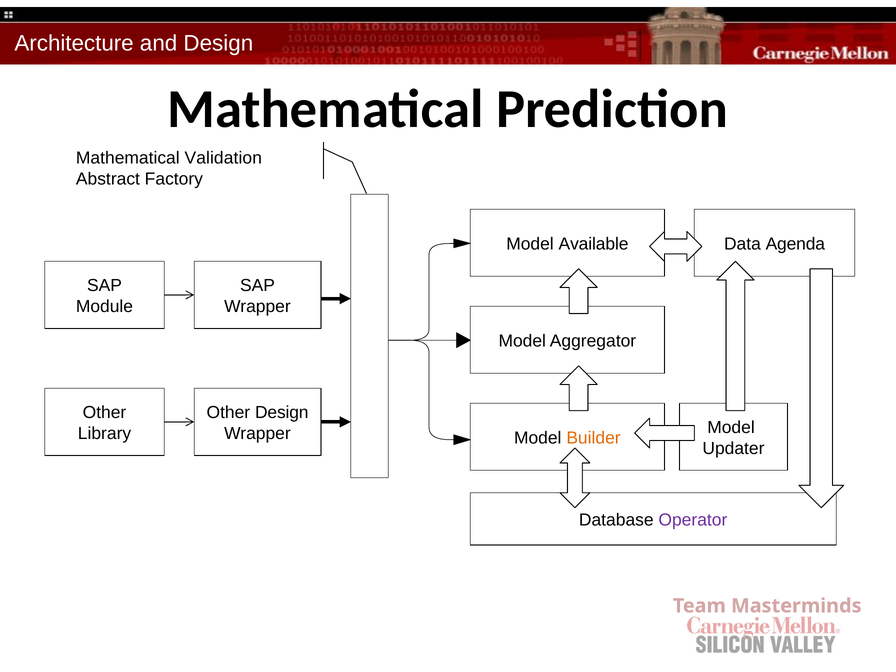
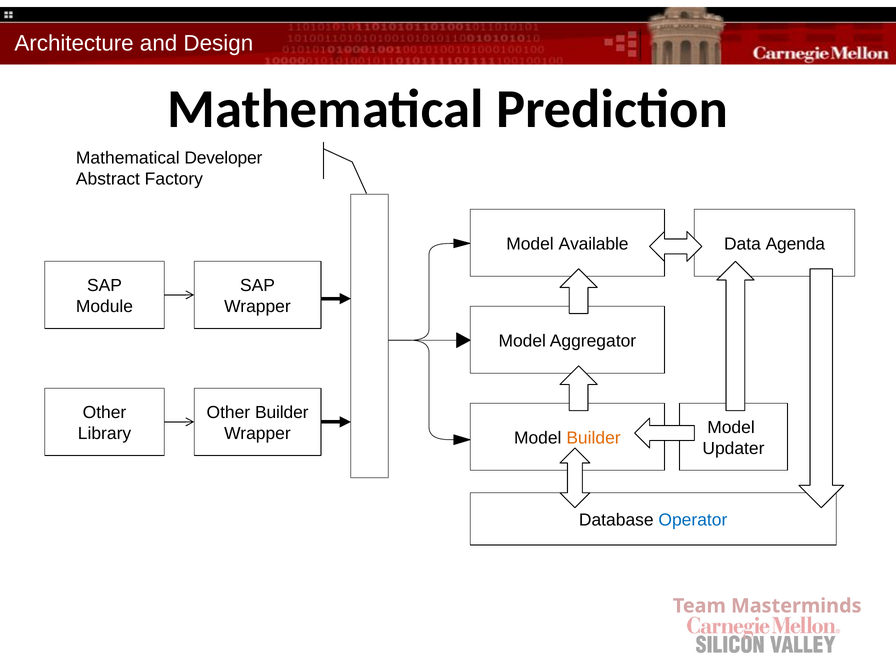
Validation: Validation -> Developer
Other Design: Design -> Builder
Operator colour: purple -> blue
